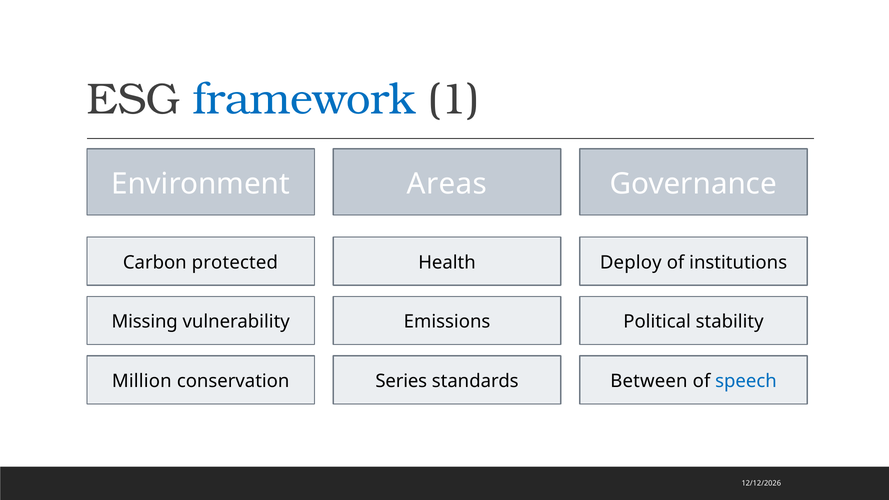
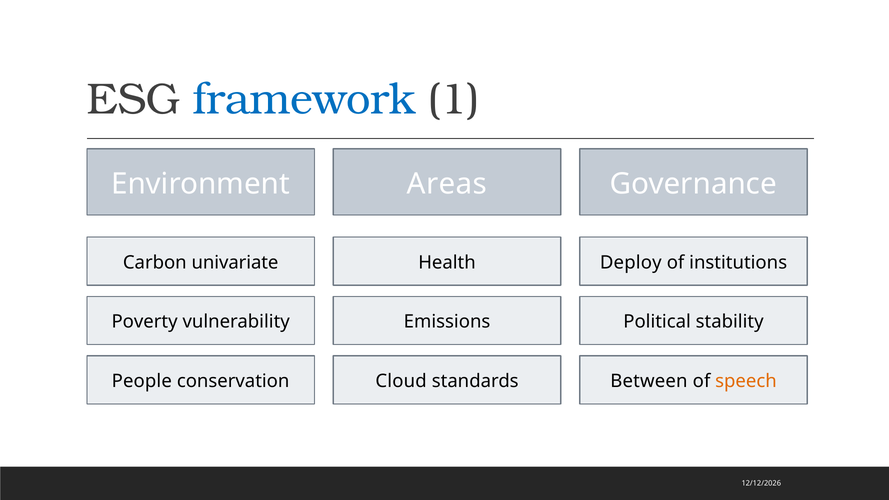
protected: protected -> univariate
Missing: Missing -> Poverty
Million: Million -> People
Series: Series -> Cloud
speech colour: blue -> orange
